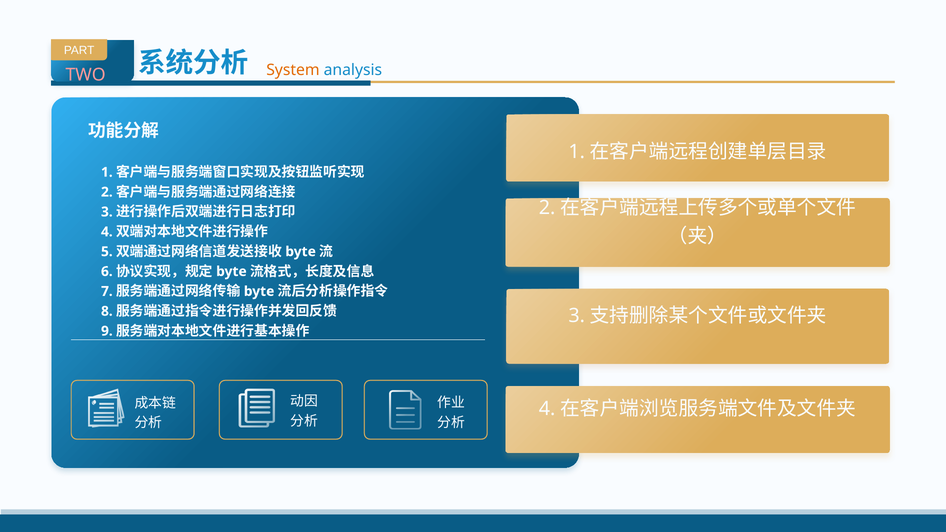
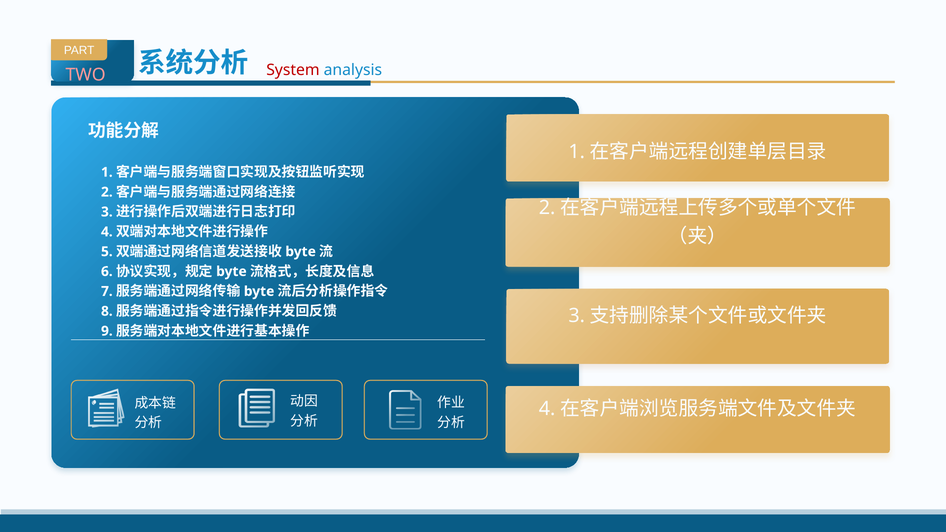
System colour: orange -> red
